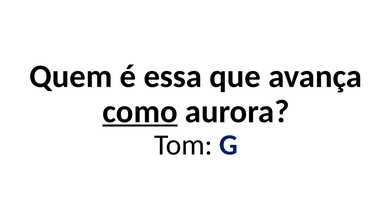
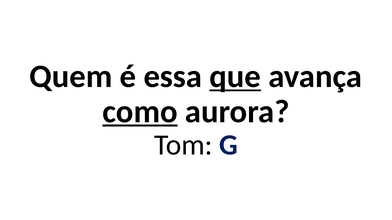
que underline: none -> present
